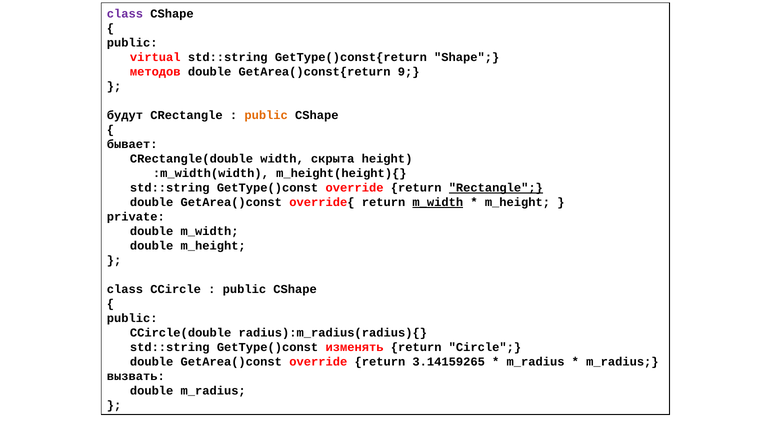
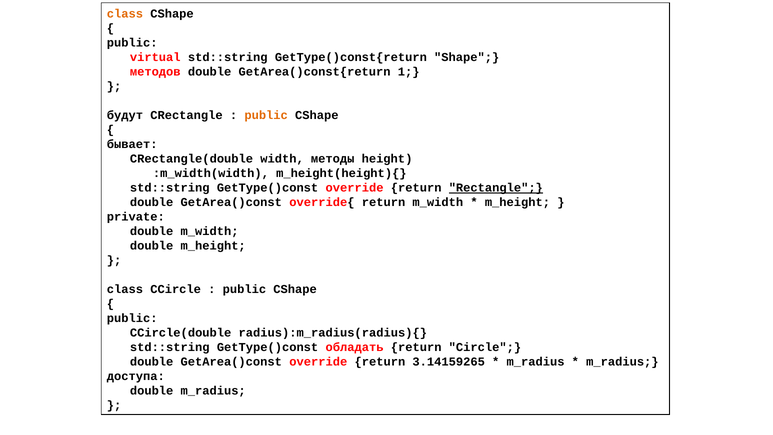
class at (125, 14) colour: purple -> orange
9: 9 -> 1
скрыта: скрыта -> методы
m_width at (438, 202) underline: present -> none
изменять: изменять -> обладать
вызвать: вызвать -> доступа
